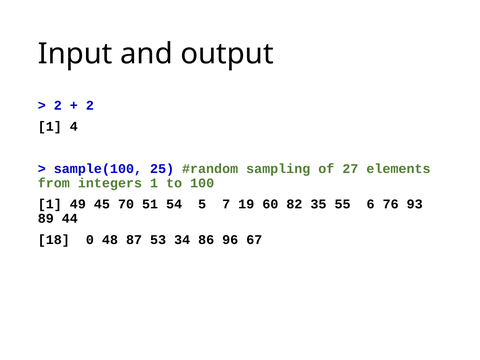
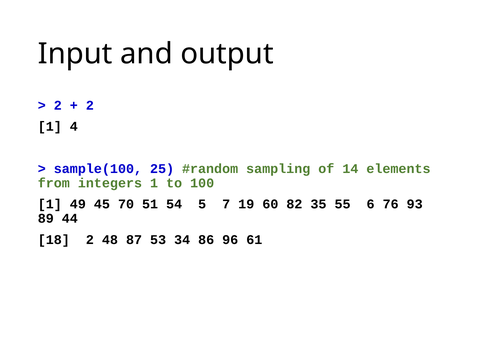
27: 27 -> 14
18 0: 0 -> 2
67: 67 -> 61
